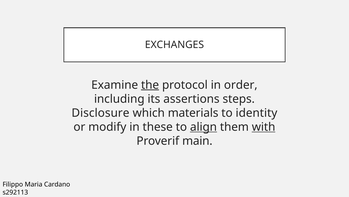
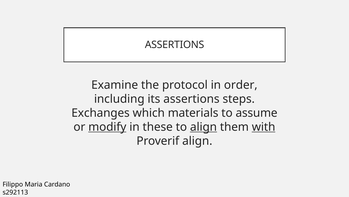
EXCHANGES at (174, 45): EXCHANGES -> ASSERTIONS
the underline: present -> none
Disclosure: Disclosure -> Exchanges
identity: identity -> assume
modify underline: none -> present
Proverif main: main -> align
